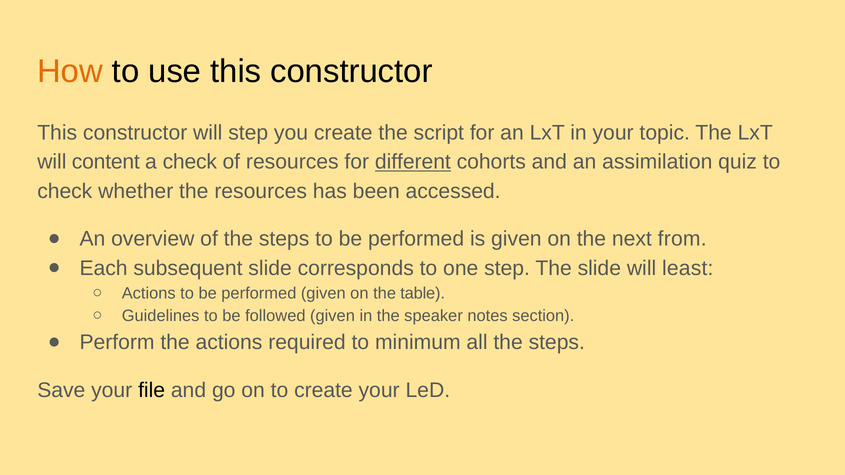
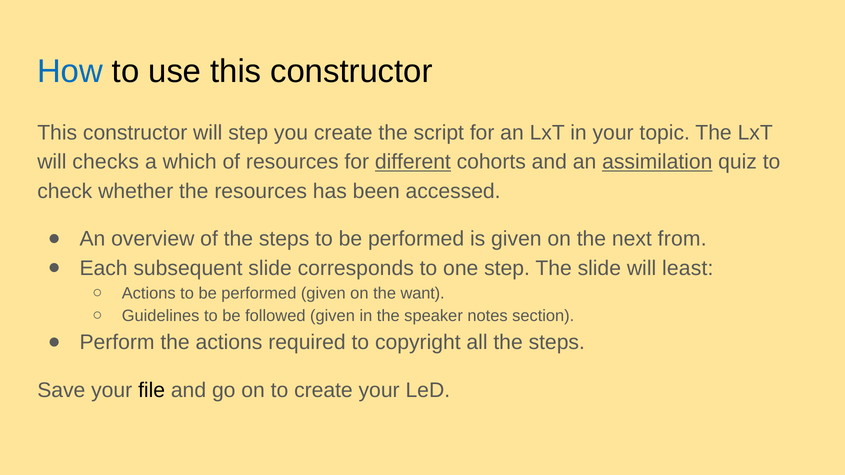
How colour: orange -> blue
content: content -> checks
a check: check -> which
assimilation underline: none -> present
table: table -> want
minimum: minimum -> copyright
